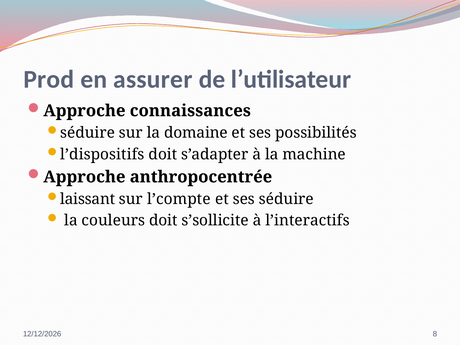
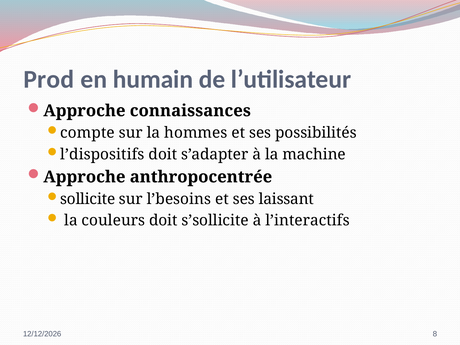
assurer: assurer -> humain
séduire at (88, 133): séduire -> compte
domaine: domaine -> hommes
laissant: laissant -> sollicite
l’compte: l’compte -> l’besoins
ses séduire: séduire -> laissant
